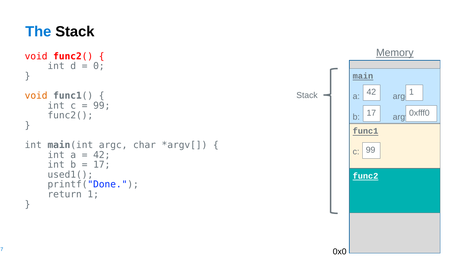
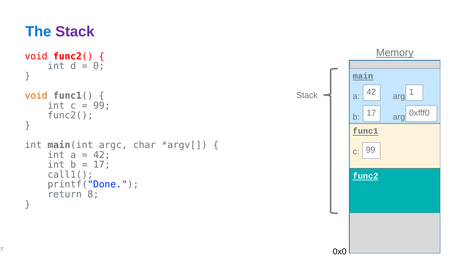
Stack at (75, 32) colour: black -> purple
used1(: used1( -> call1(
return 1: 1 -> 8
